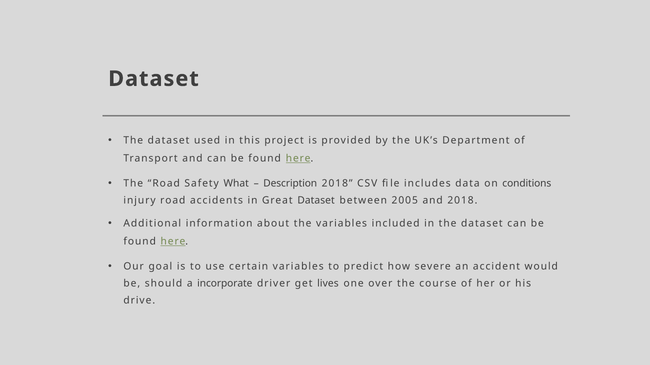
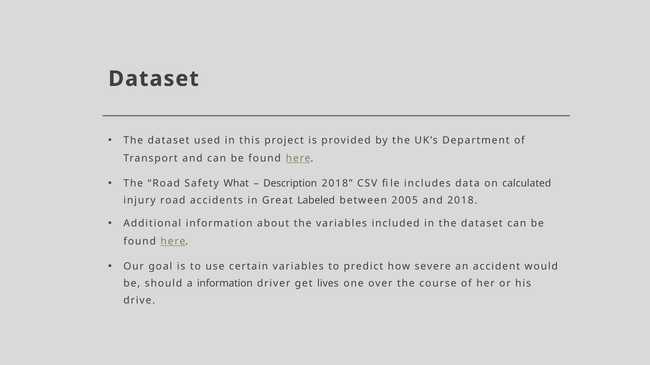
conditions: conditions -> calculated
Great Dataset: Dataset -> Labeled
a incorporate: incorporate -> information
